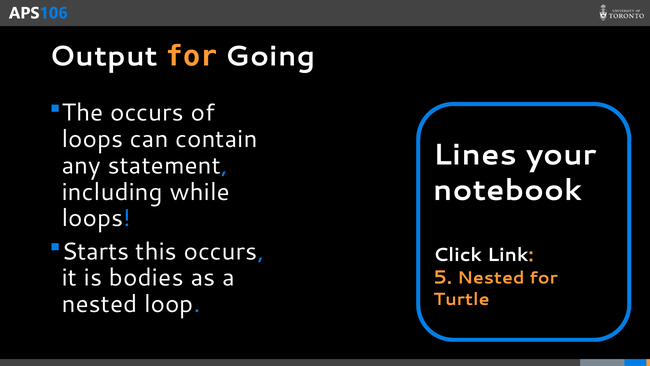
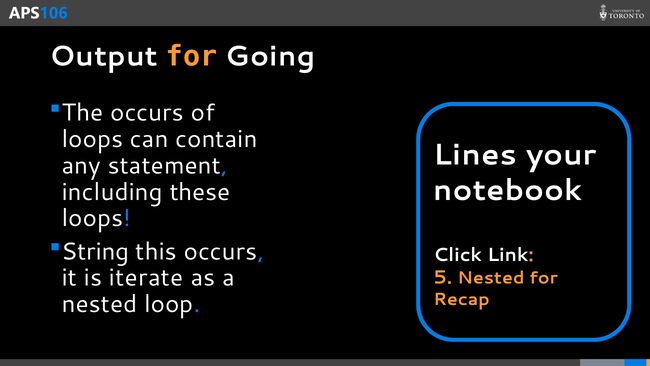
while: while -> these
Starts: Starts -> String
bodies: bodies -> iterate
Turtle: Turtle -> Recap
